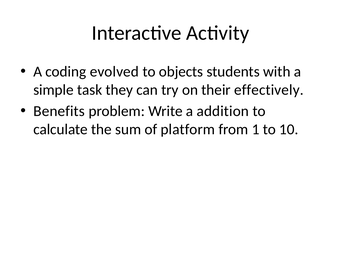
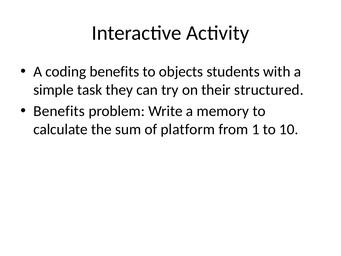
coding evolved: evolved -> benefits
effectively: effectively -> structured
addition: addition -> memory
